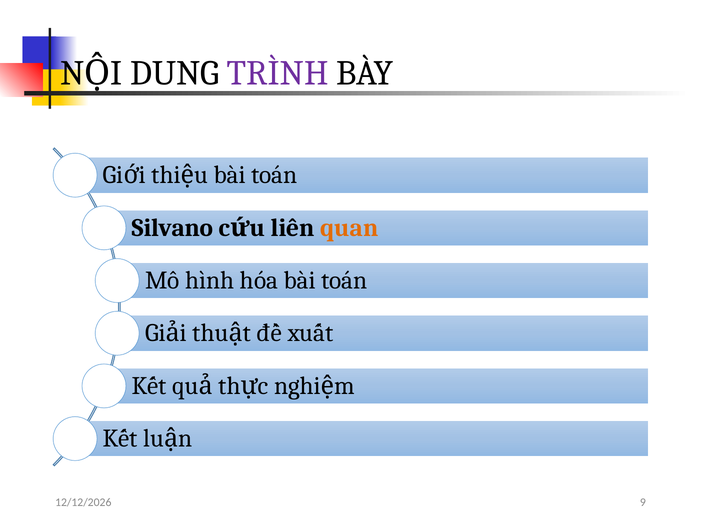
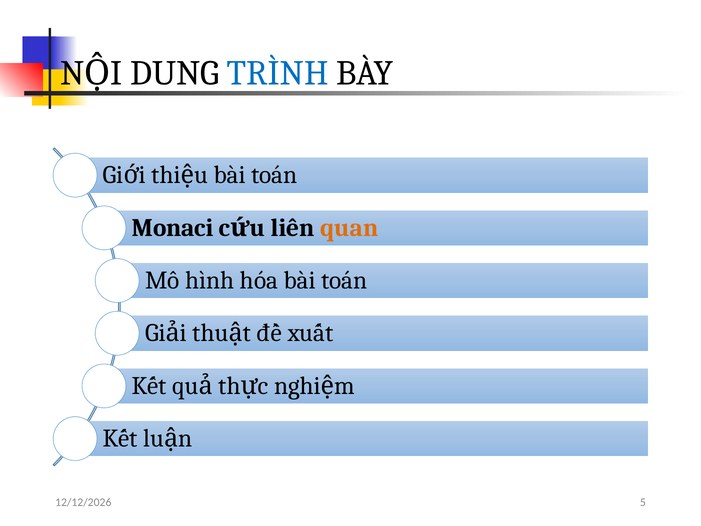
TRÌNH colour: purple -> blue
Silvano: Silvano -> Monaci
9: 9 -> 5
